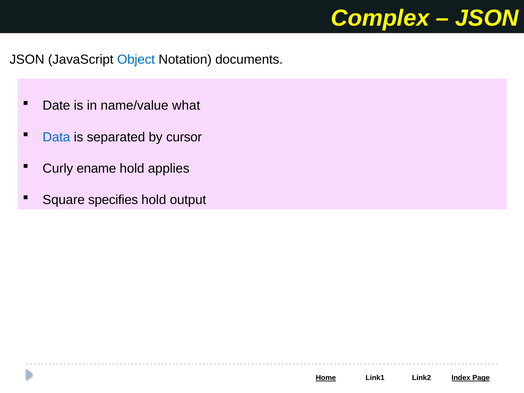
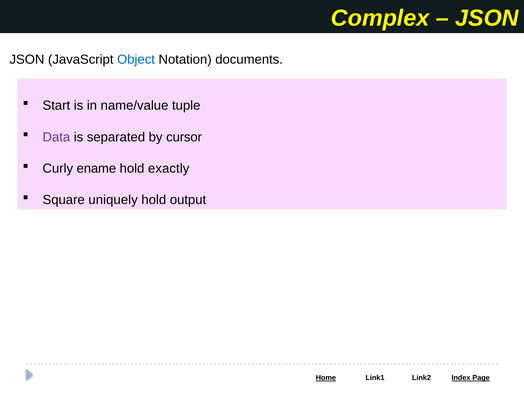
Date: Date -> Start
what: what -> tuple
Data colour: blue -> purple
applies: applies -> exactly
specifies: specifies -> uniquely
